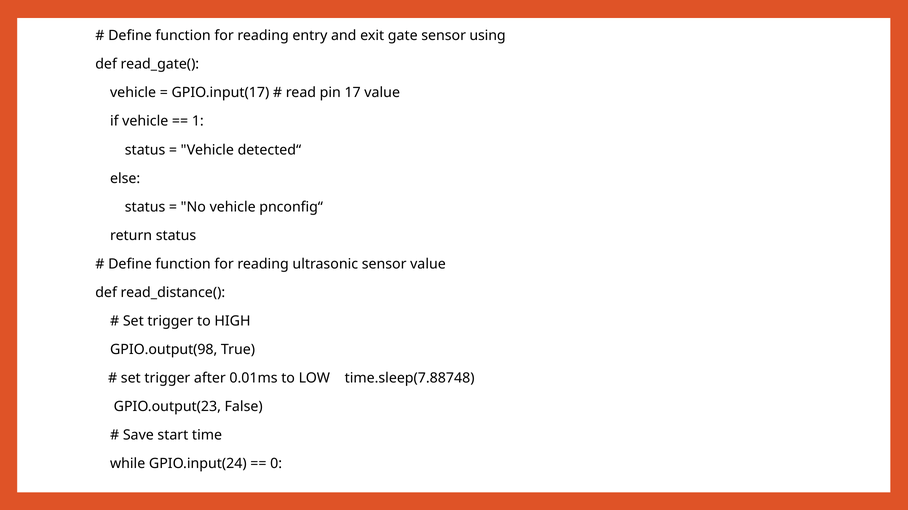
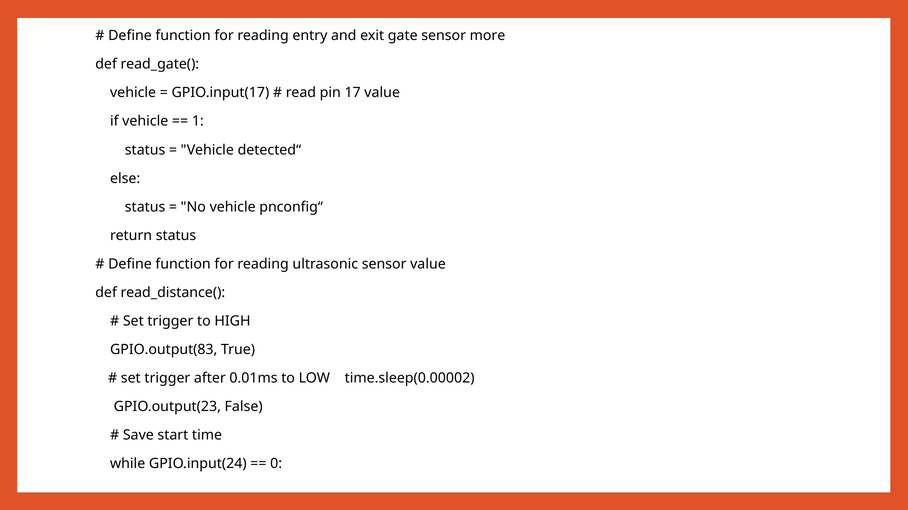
using: using -> more
GPIO.output(98: GPIO.output(98 -> GPIO.output(83
time.sleep(7.88748: time.sleep(7.88748 -> time.sleep(0.00002
